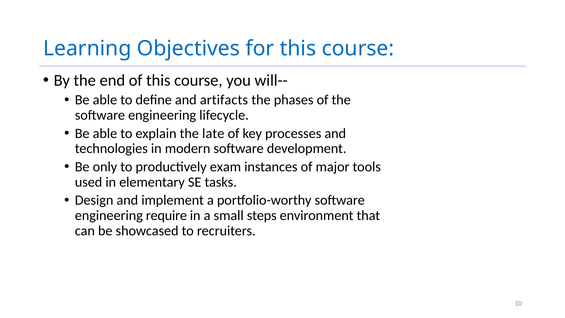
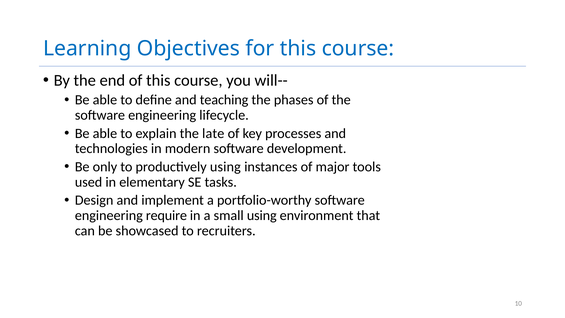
artifacts: artifacts -> teaching
productively exam: exam -> using
small steps: steps -> using
